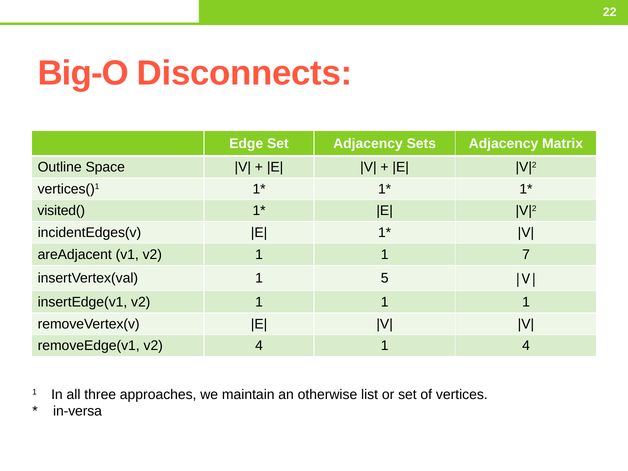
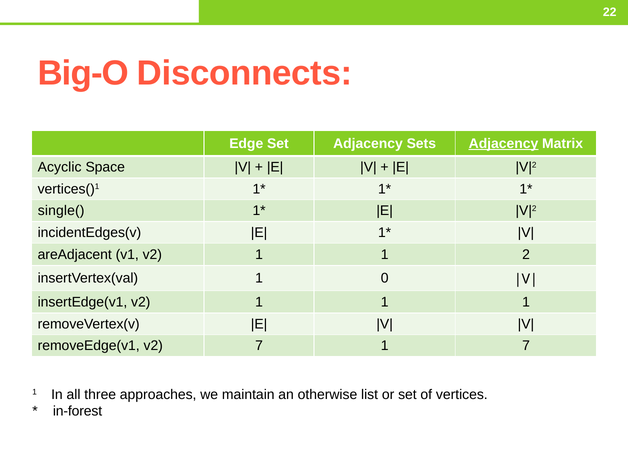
Adjacency at (503, 144) underline: none -> present
Outline: Outline -> Acyclic
visited(: visited( -> single(
7: 7 -> 2
1 5: 5 -> 0
v2 4: 4 -> 7
1 4: 4 -> 7
in-versa: in-versa -> in-forest
